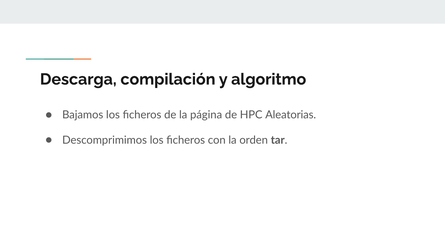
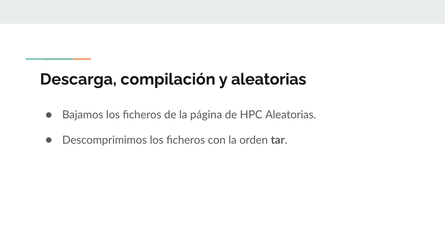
y algoritmo: algoritmo -> aleatorias
